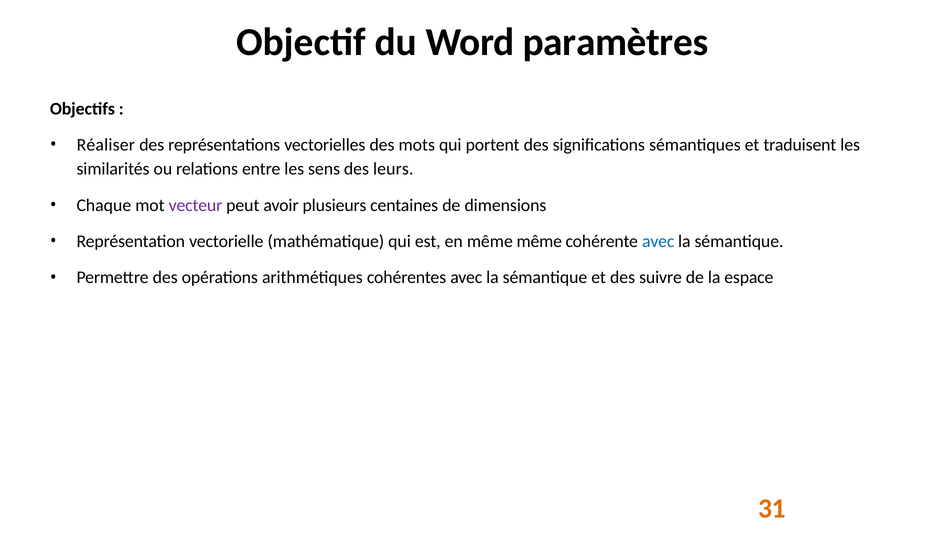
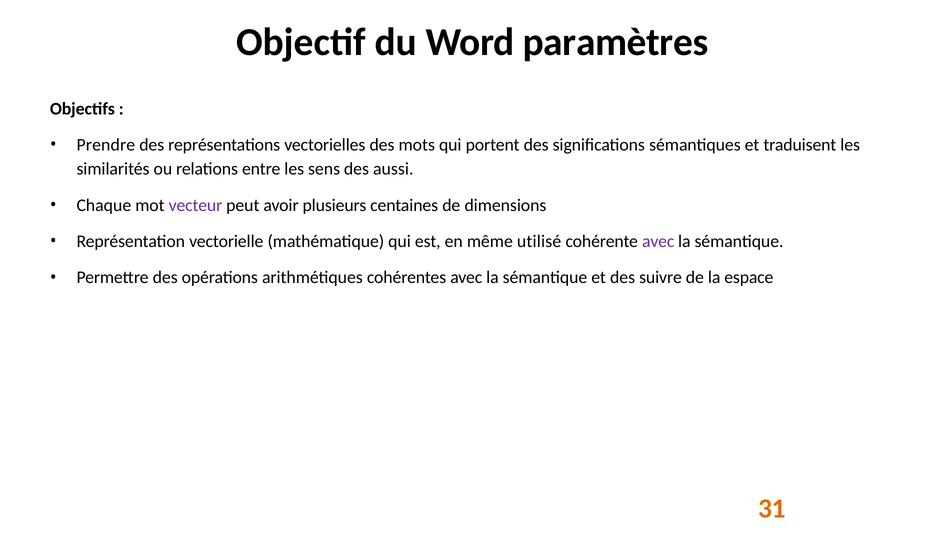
Réaliser: Réaliser -> Prendre
leurs: leurs -> aussi
même même: même -> utilisé
avec at (658, 241) colour: blue -> purple
